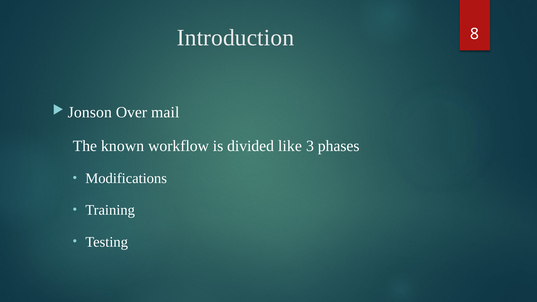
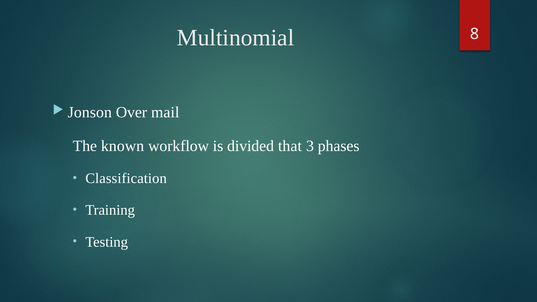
Introduction: Introduction -> Multinomial
like: like -> that
Modifications: Modifications -> Classification
